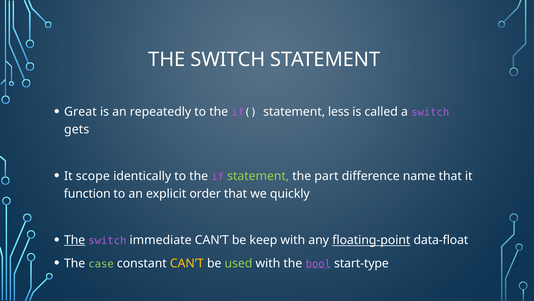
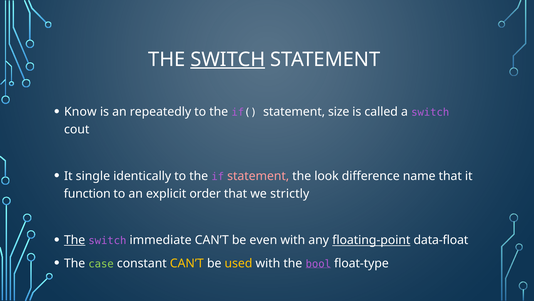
SWITCH at (228, 59) underline: none -> present
Great: Great -> Know
less: less -> size
gets: gets -> cout
scope: scope -> single
statement at (258, 176) colour: light green -> pink
part: part -> look
quickly: quickly -> strictly
keep: keep -> even
used colour: light green -> yellow
start-type: start-type -> float-type
